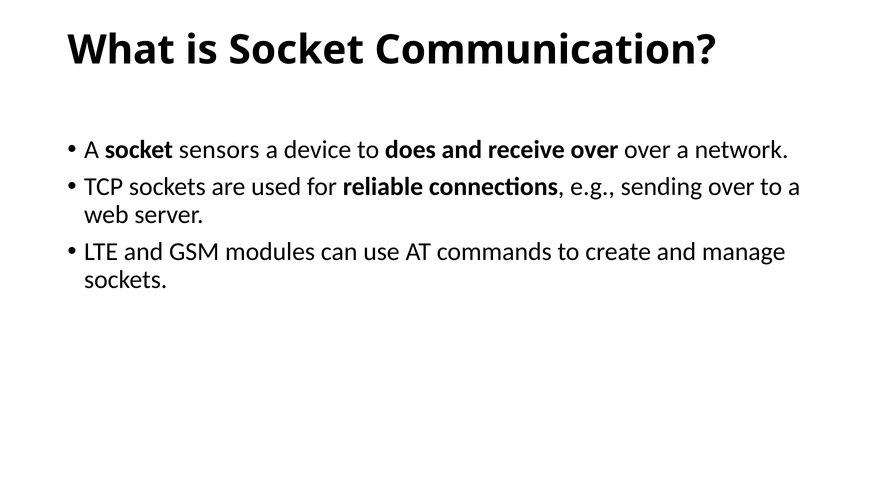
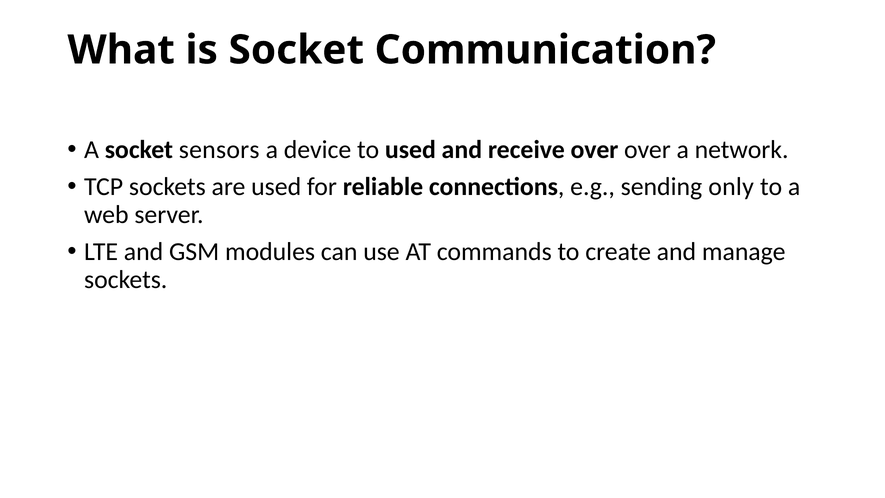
to does: does -> used
sending over: over -> only
